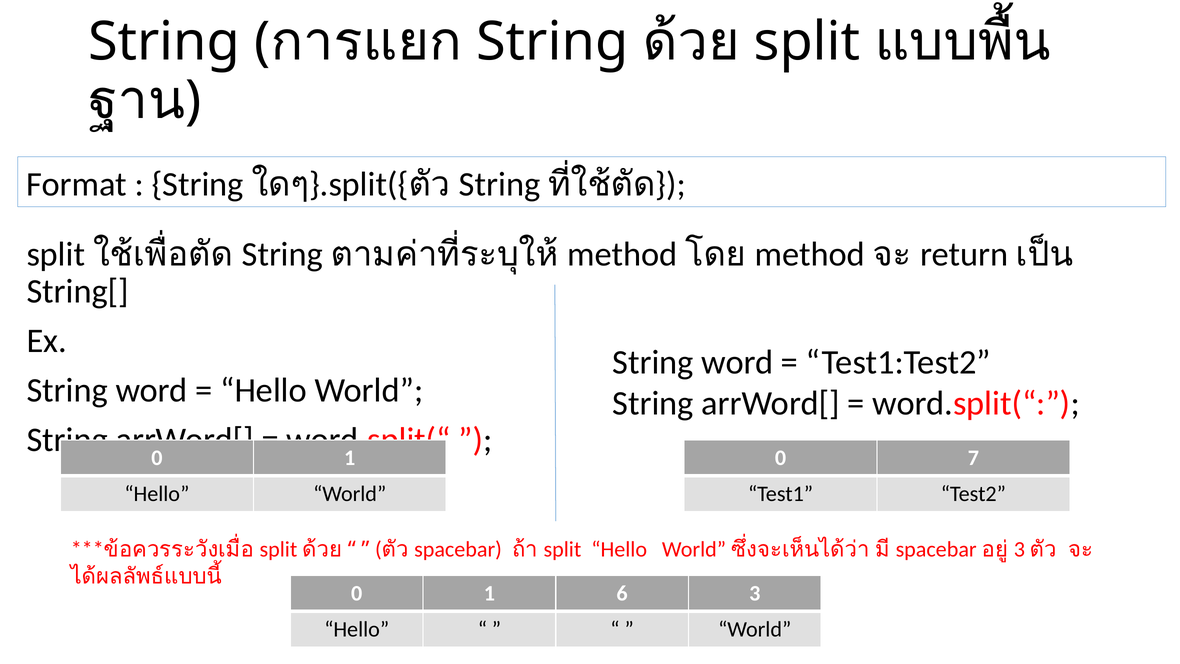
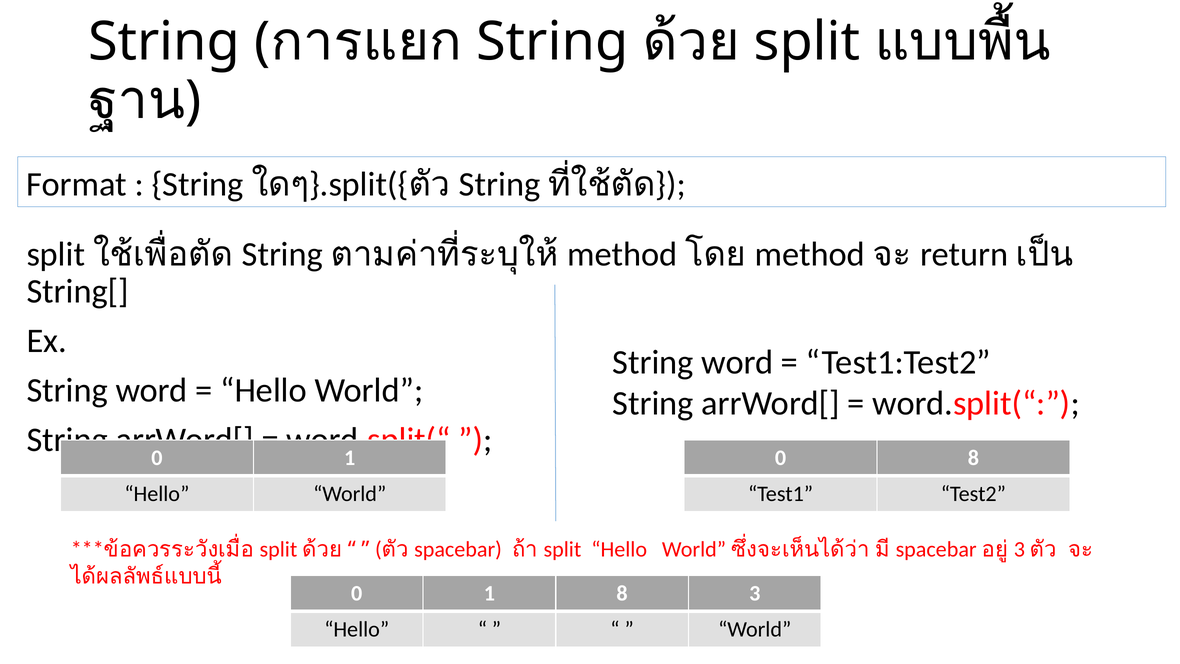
0 7: 7 -> 8
1 6: 6 -> 8
